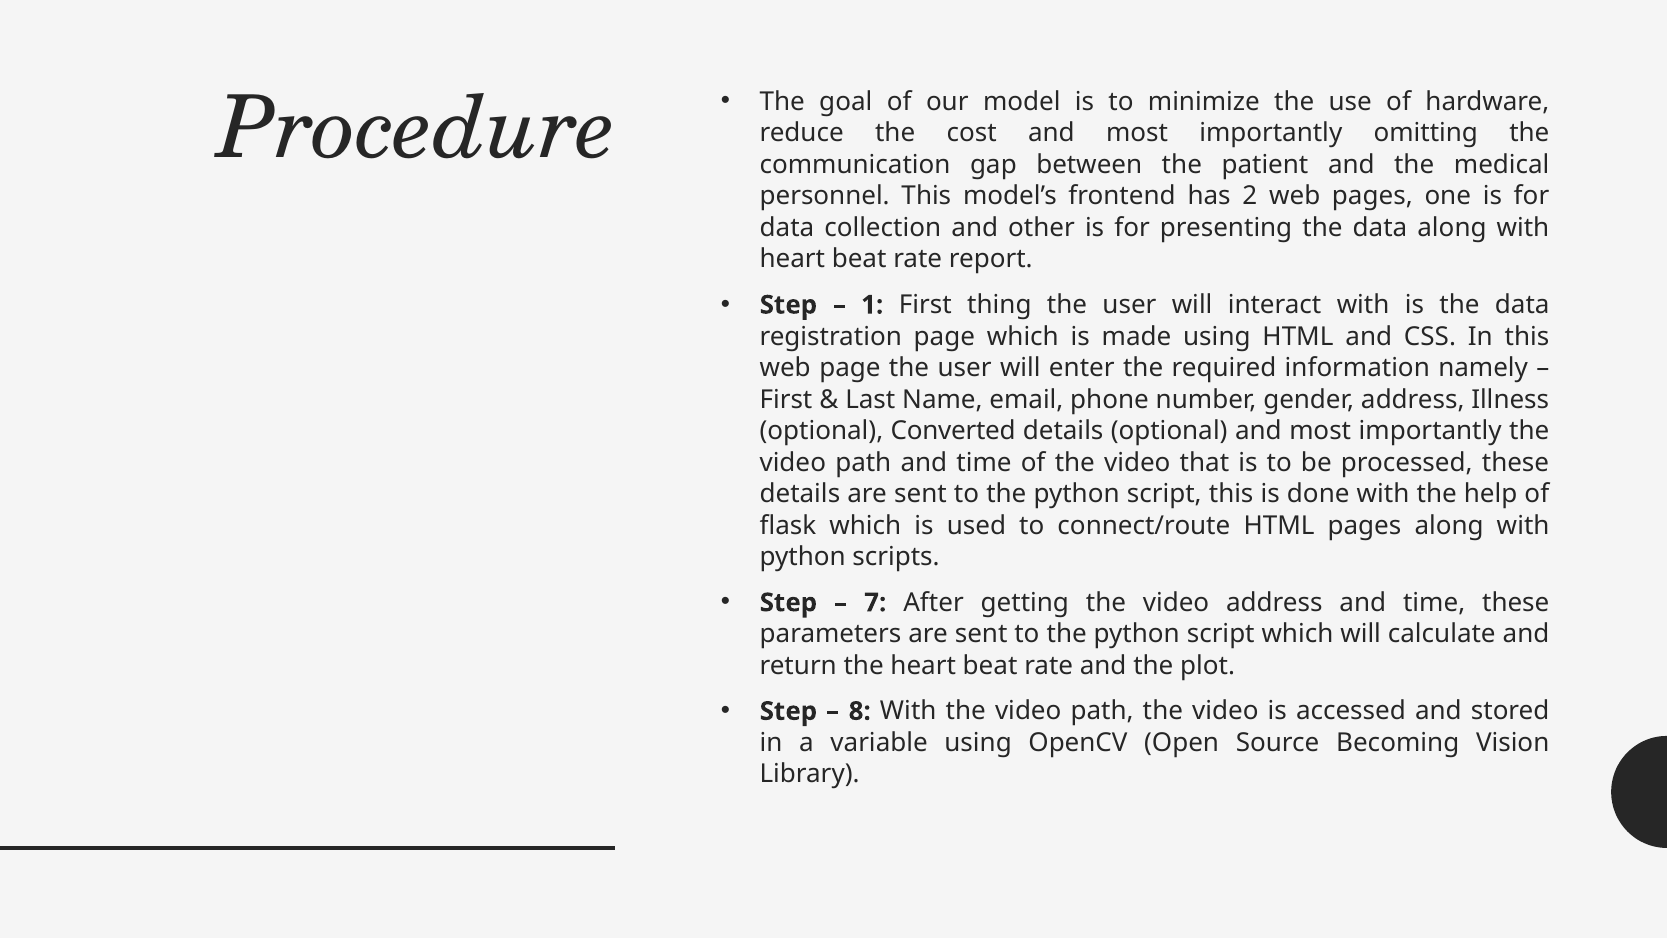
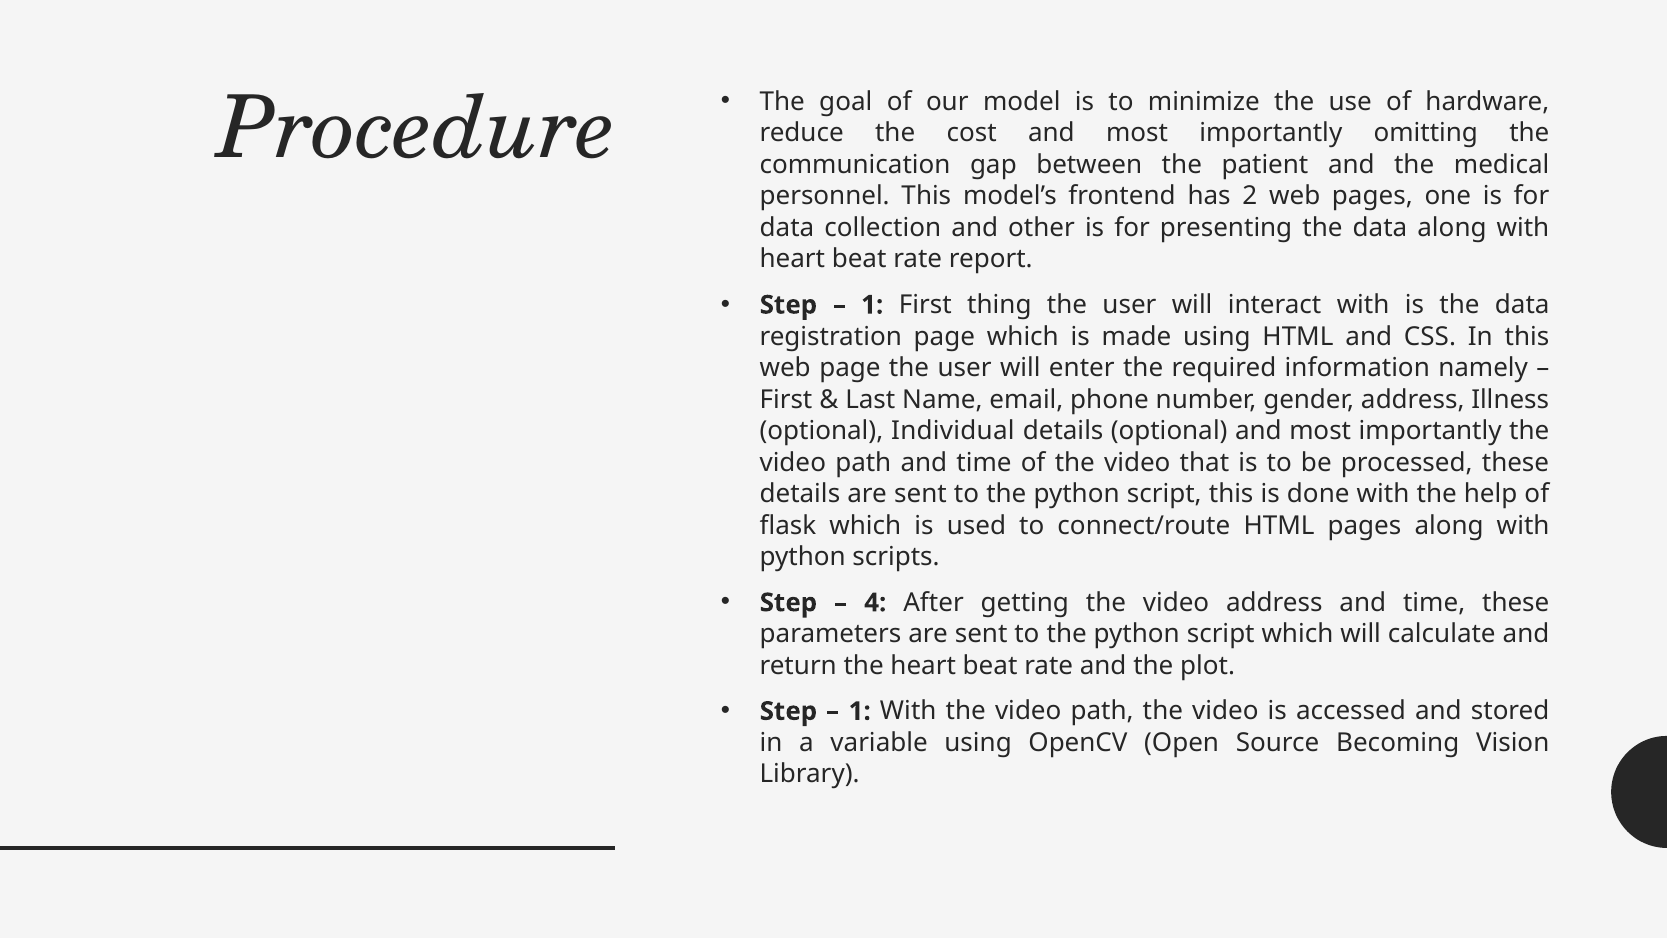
Converted: Converted -> Individual
7: 7 -> 4
8 at (860, 711): 8 -> 1
